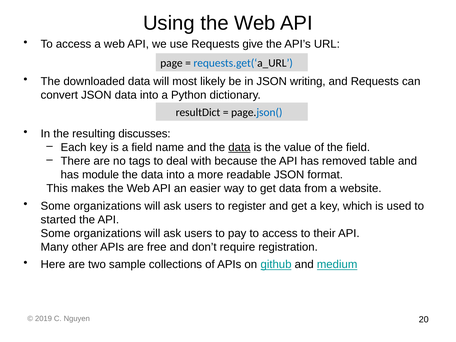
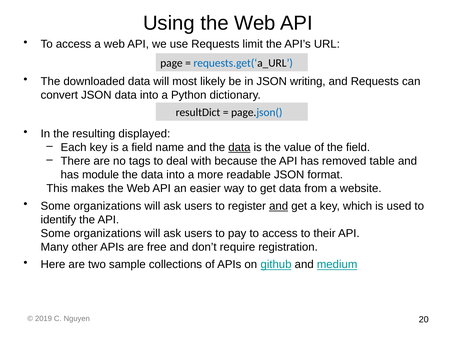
give: give -> limit
discusses: discusses -> displayed
and at (279, 206) underline: none -> present
started: started -> identify
